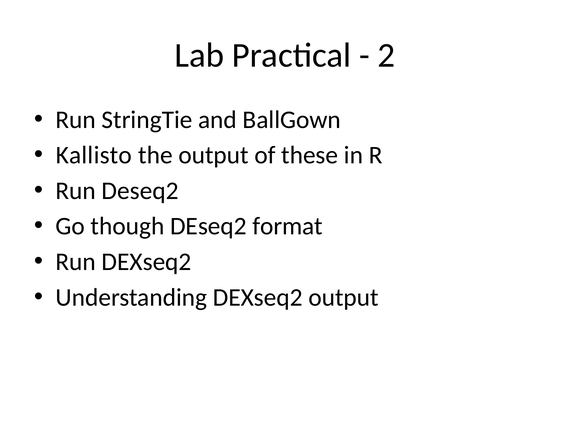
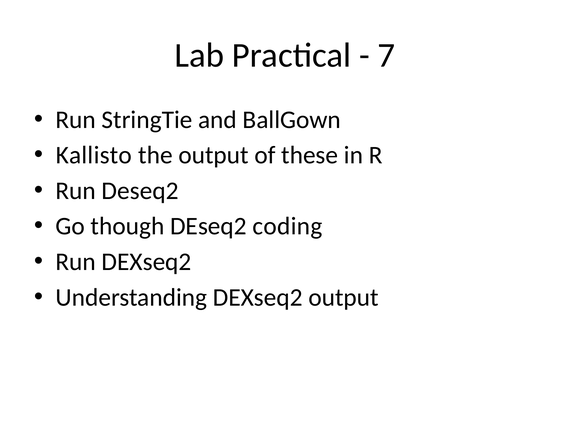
2: 2 -> 7
format: format -> coding
